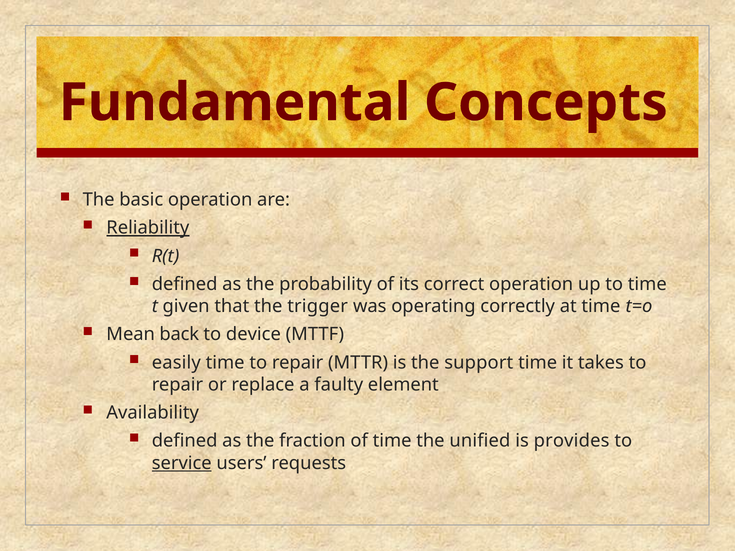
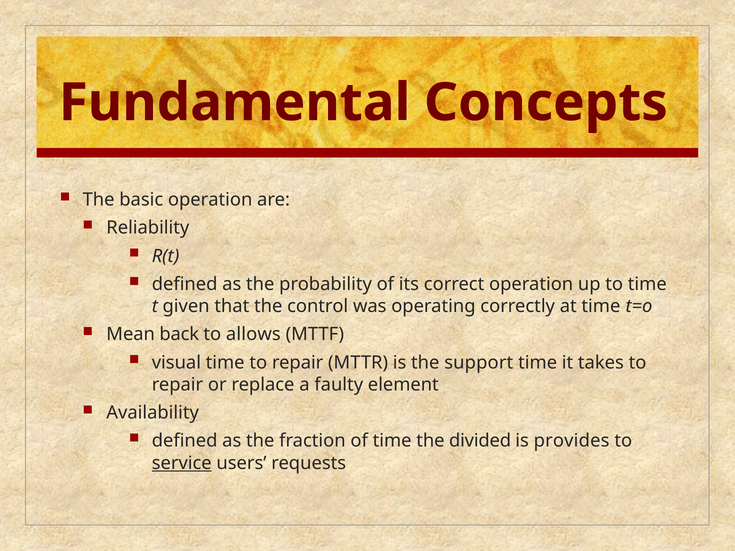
Reliability underline: present -> none
trigger: trigger -> control
device: device -> allows
easily: easily -> visual
unified: unified -> divided
